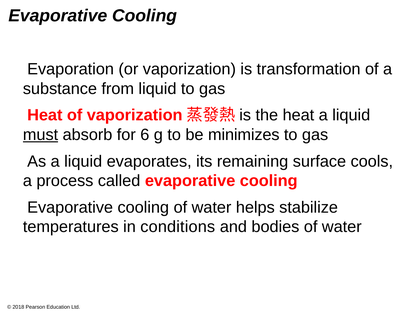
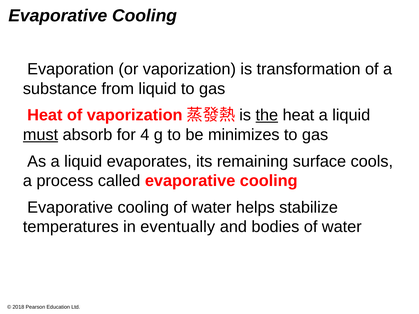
the underline: none -> present
6: 6 -> 4
conditions: conditions -> eventually
